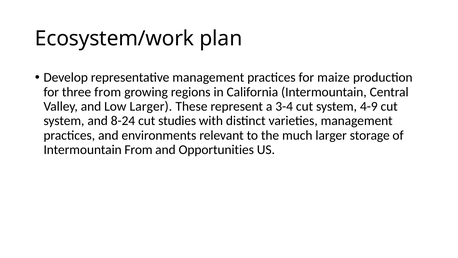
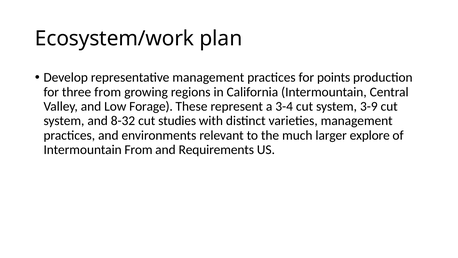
maize: maize -> points
Low Larger: Larger -> Forage
4-9: 4-9 -> 3-9
8-24: 8-24 -> 8-32
storage: storage -> explore
Opportunities: Opportunities -> Requirements
